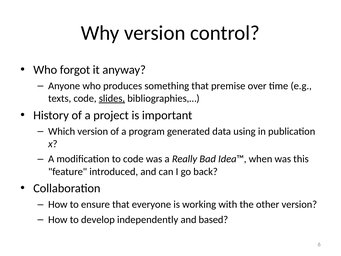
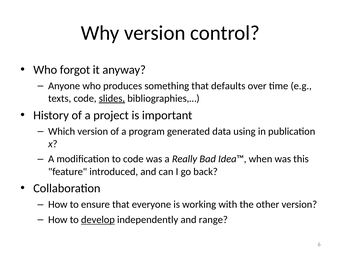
premise: premise -> defaults
develop underline: none -> present
based: based -> range
